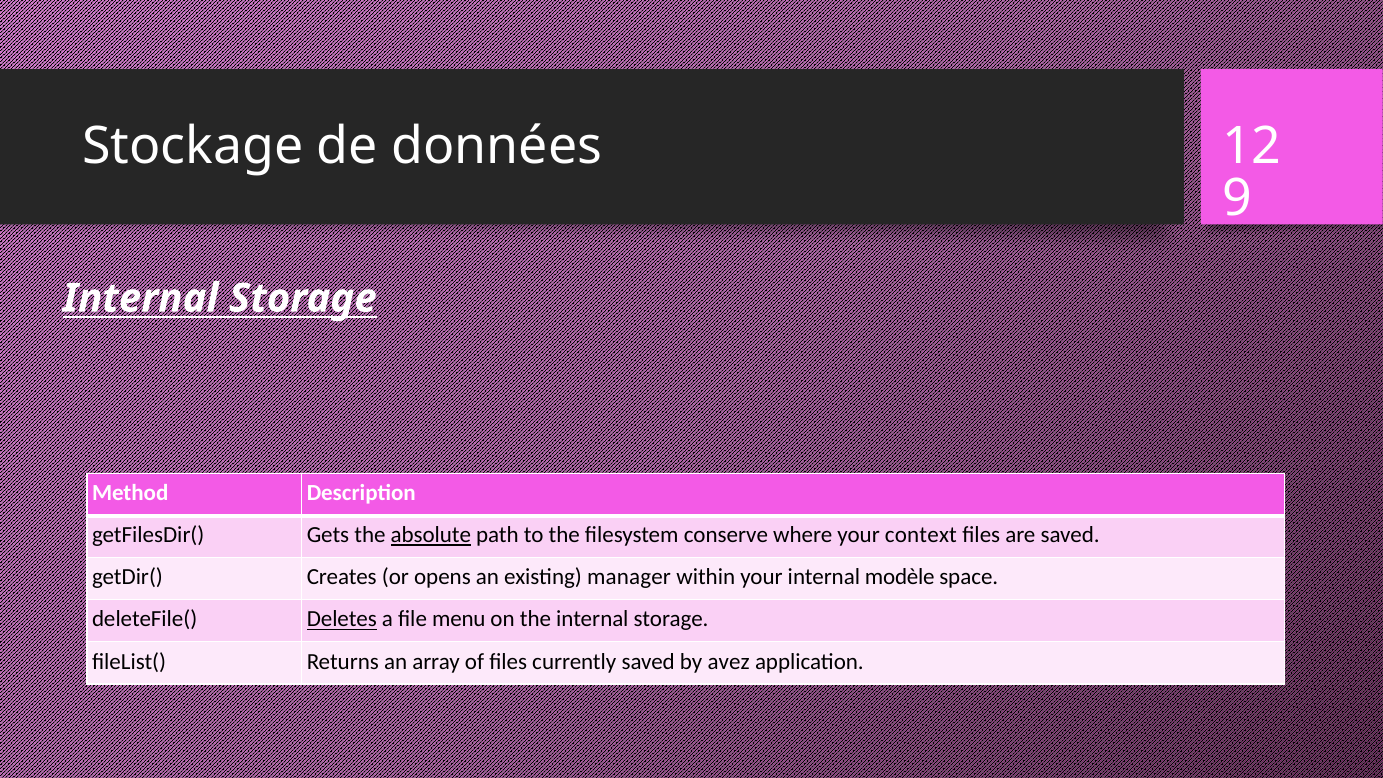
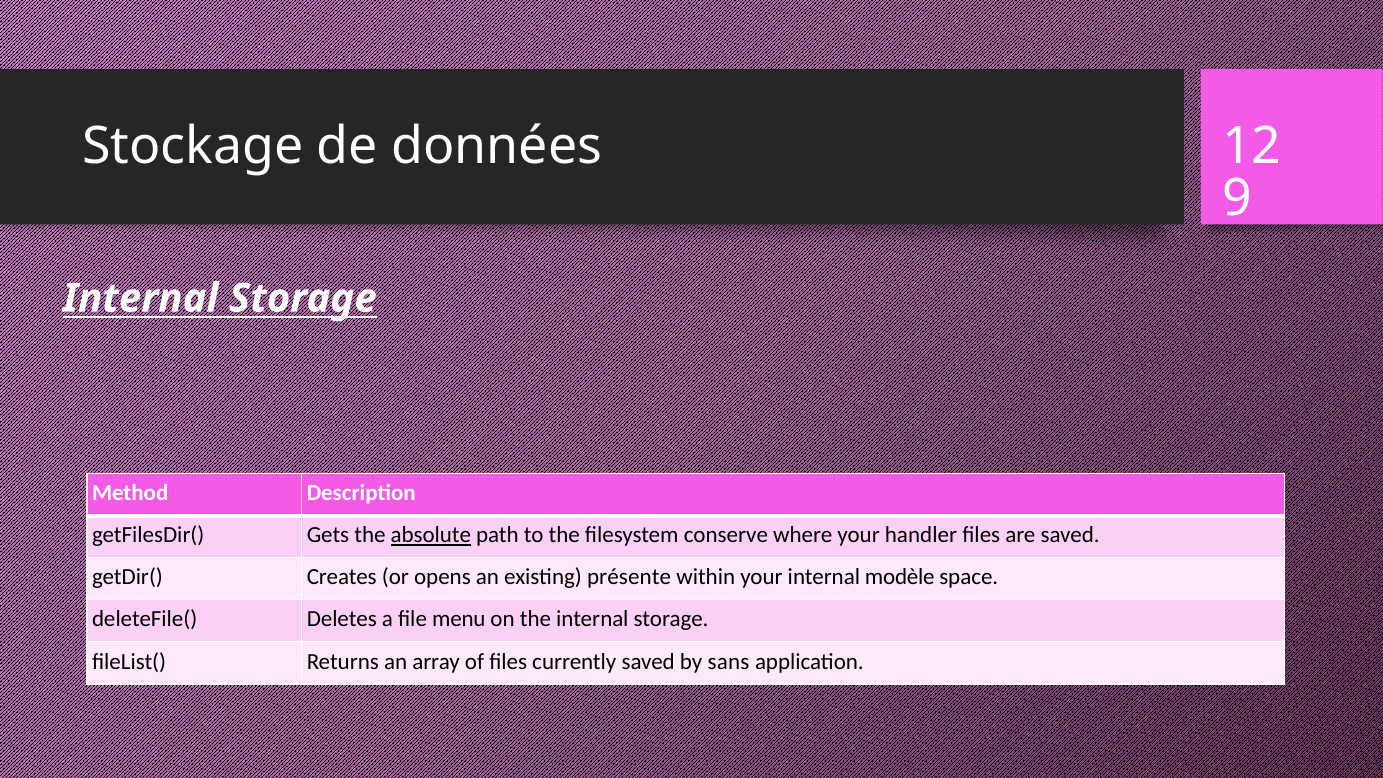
context: context -> handler
manager: manager -> présente
Deletes underline: present -> none
avez: avez -> sans
